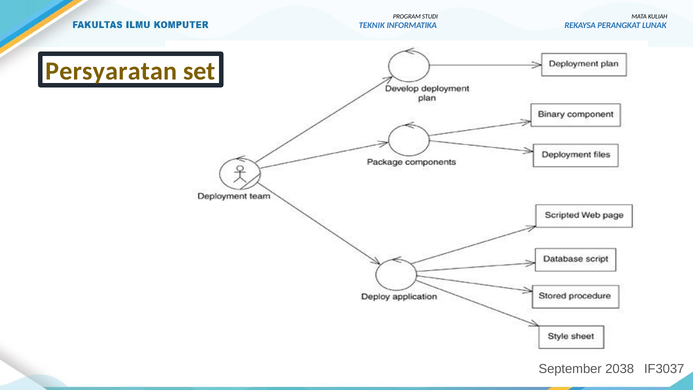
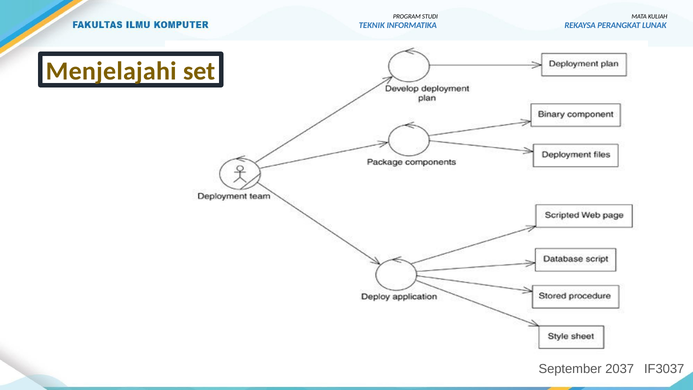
Persyaratan: Persyaratan -> Menjelajahi
2038: 2038 -> 2037
